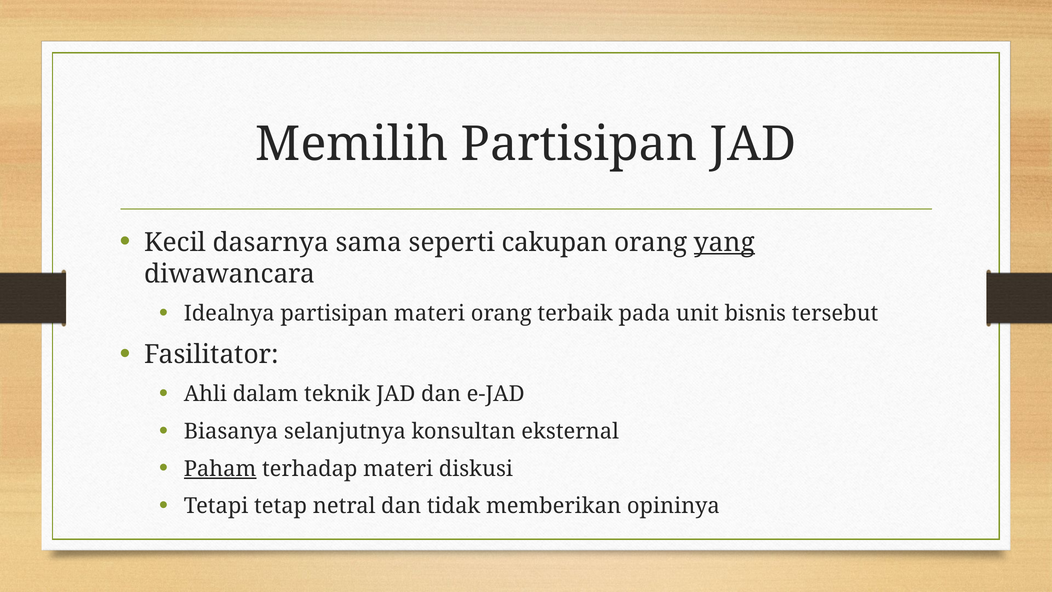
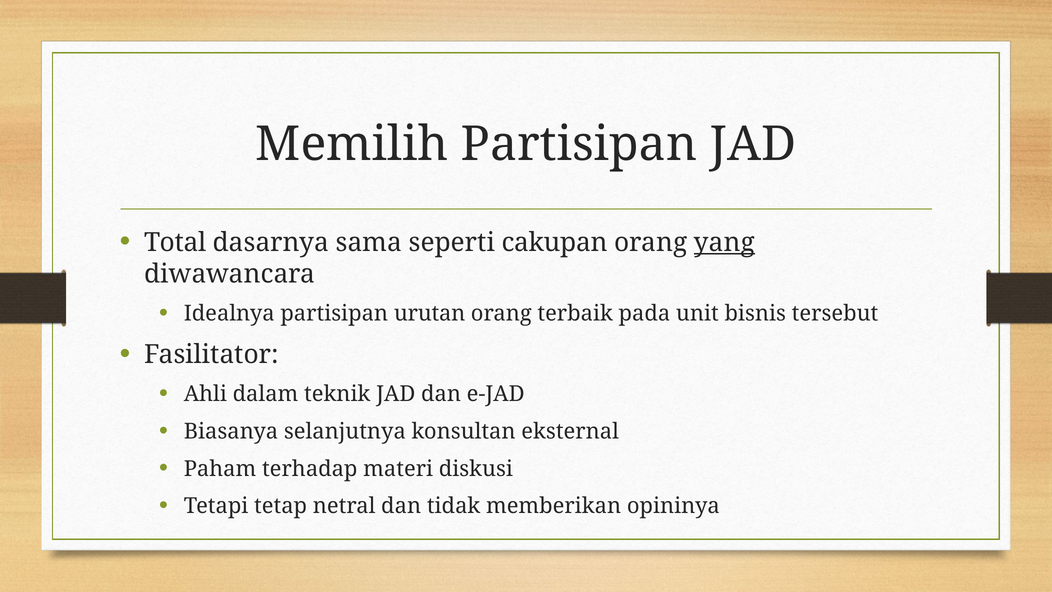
Kecil: Kecil -> Total
partisipan materi: materi -> urutan
Paham underline: present -> none
